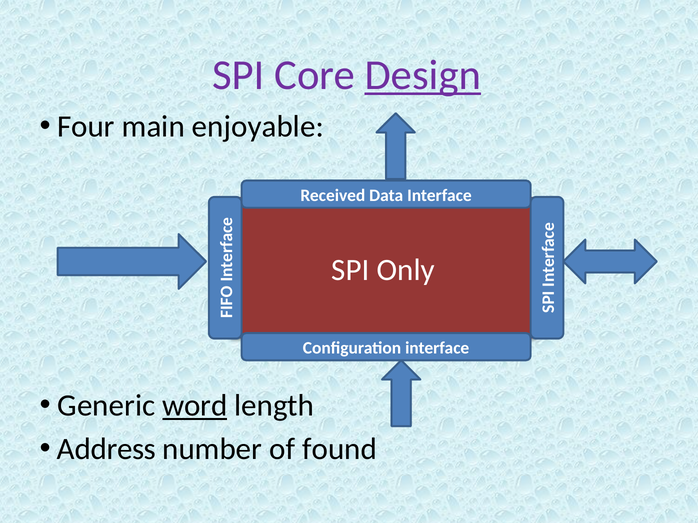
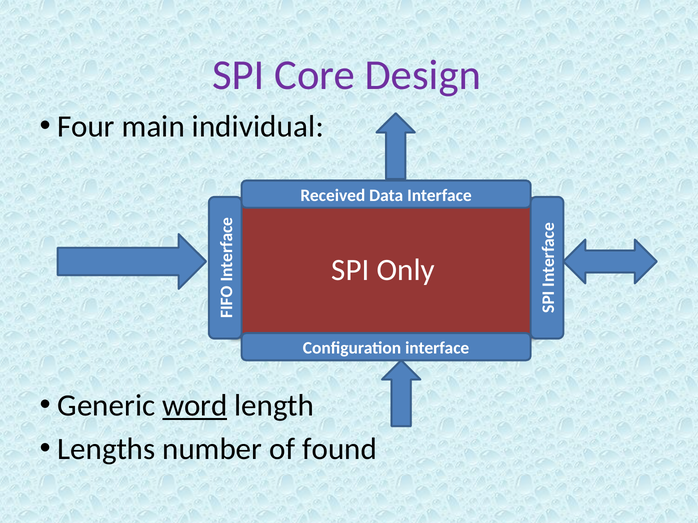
Design underline: present -> none
enjoyable: enjoyable -> individual
Address: Address -> Lengths
